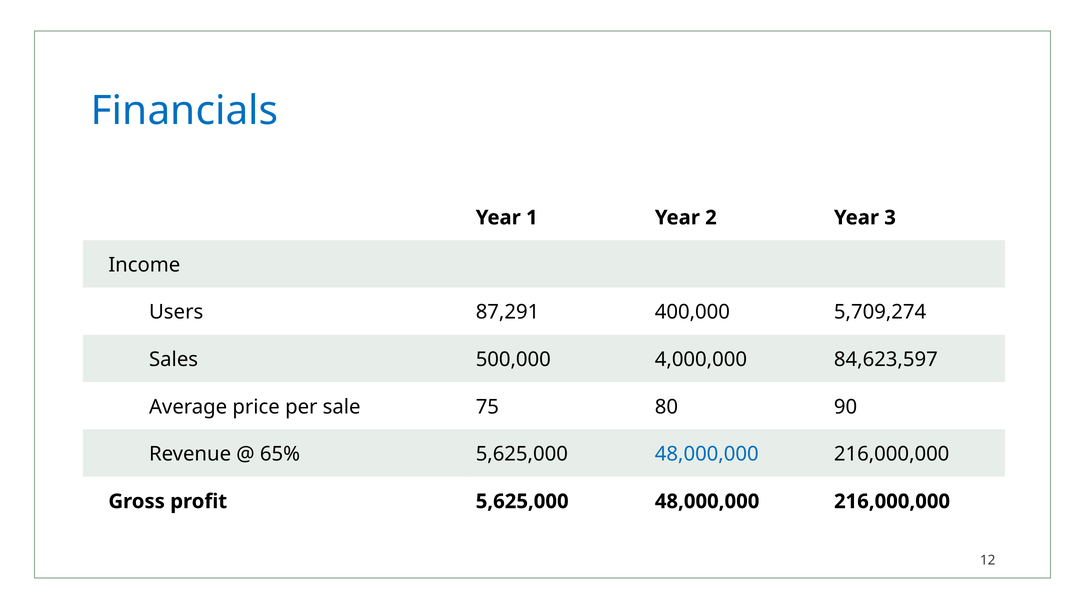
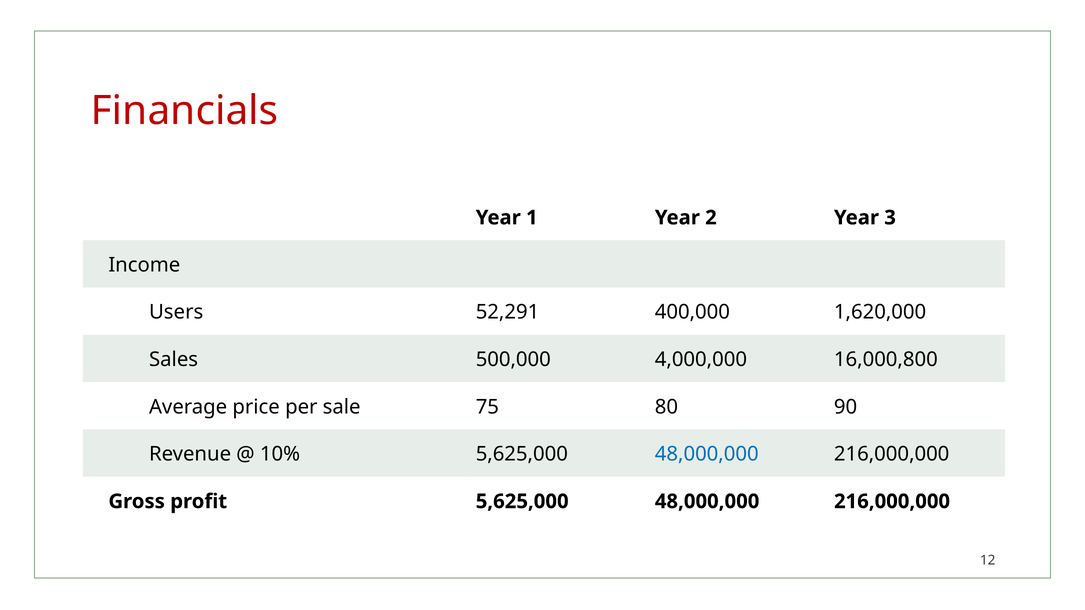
Financials colour: blue -> red
87,291: 87,291 -> 52,291
5,709,274: 5,709,274 -> 1,620,000
84,623,597: 84,623,597 -> 16,000,800
65%: 65% -> 10%
